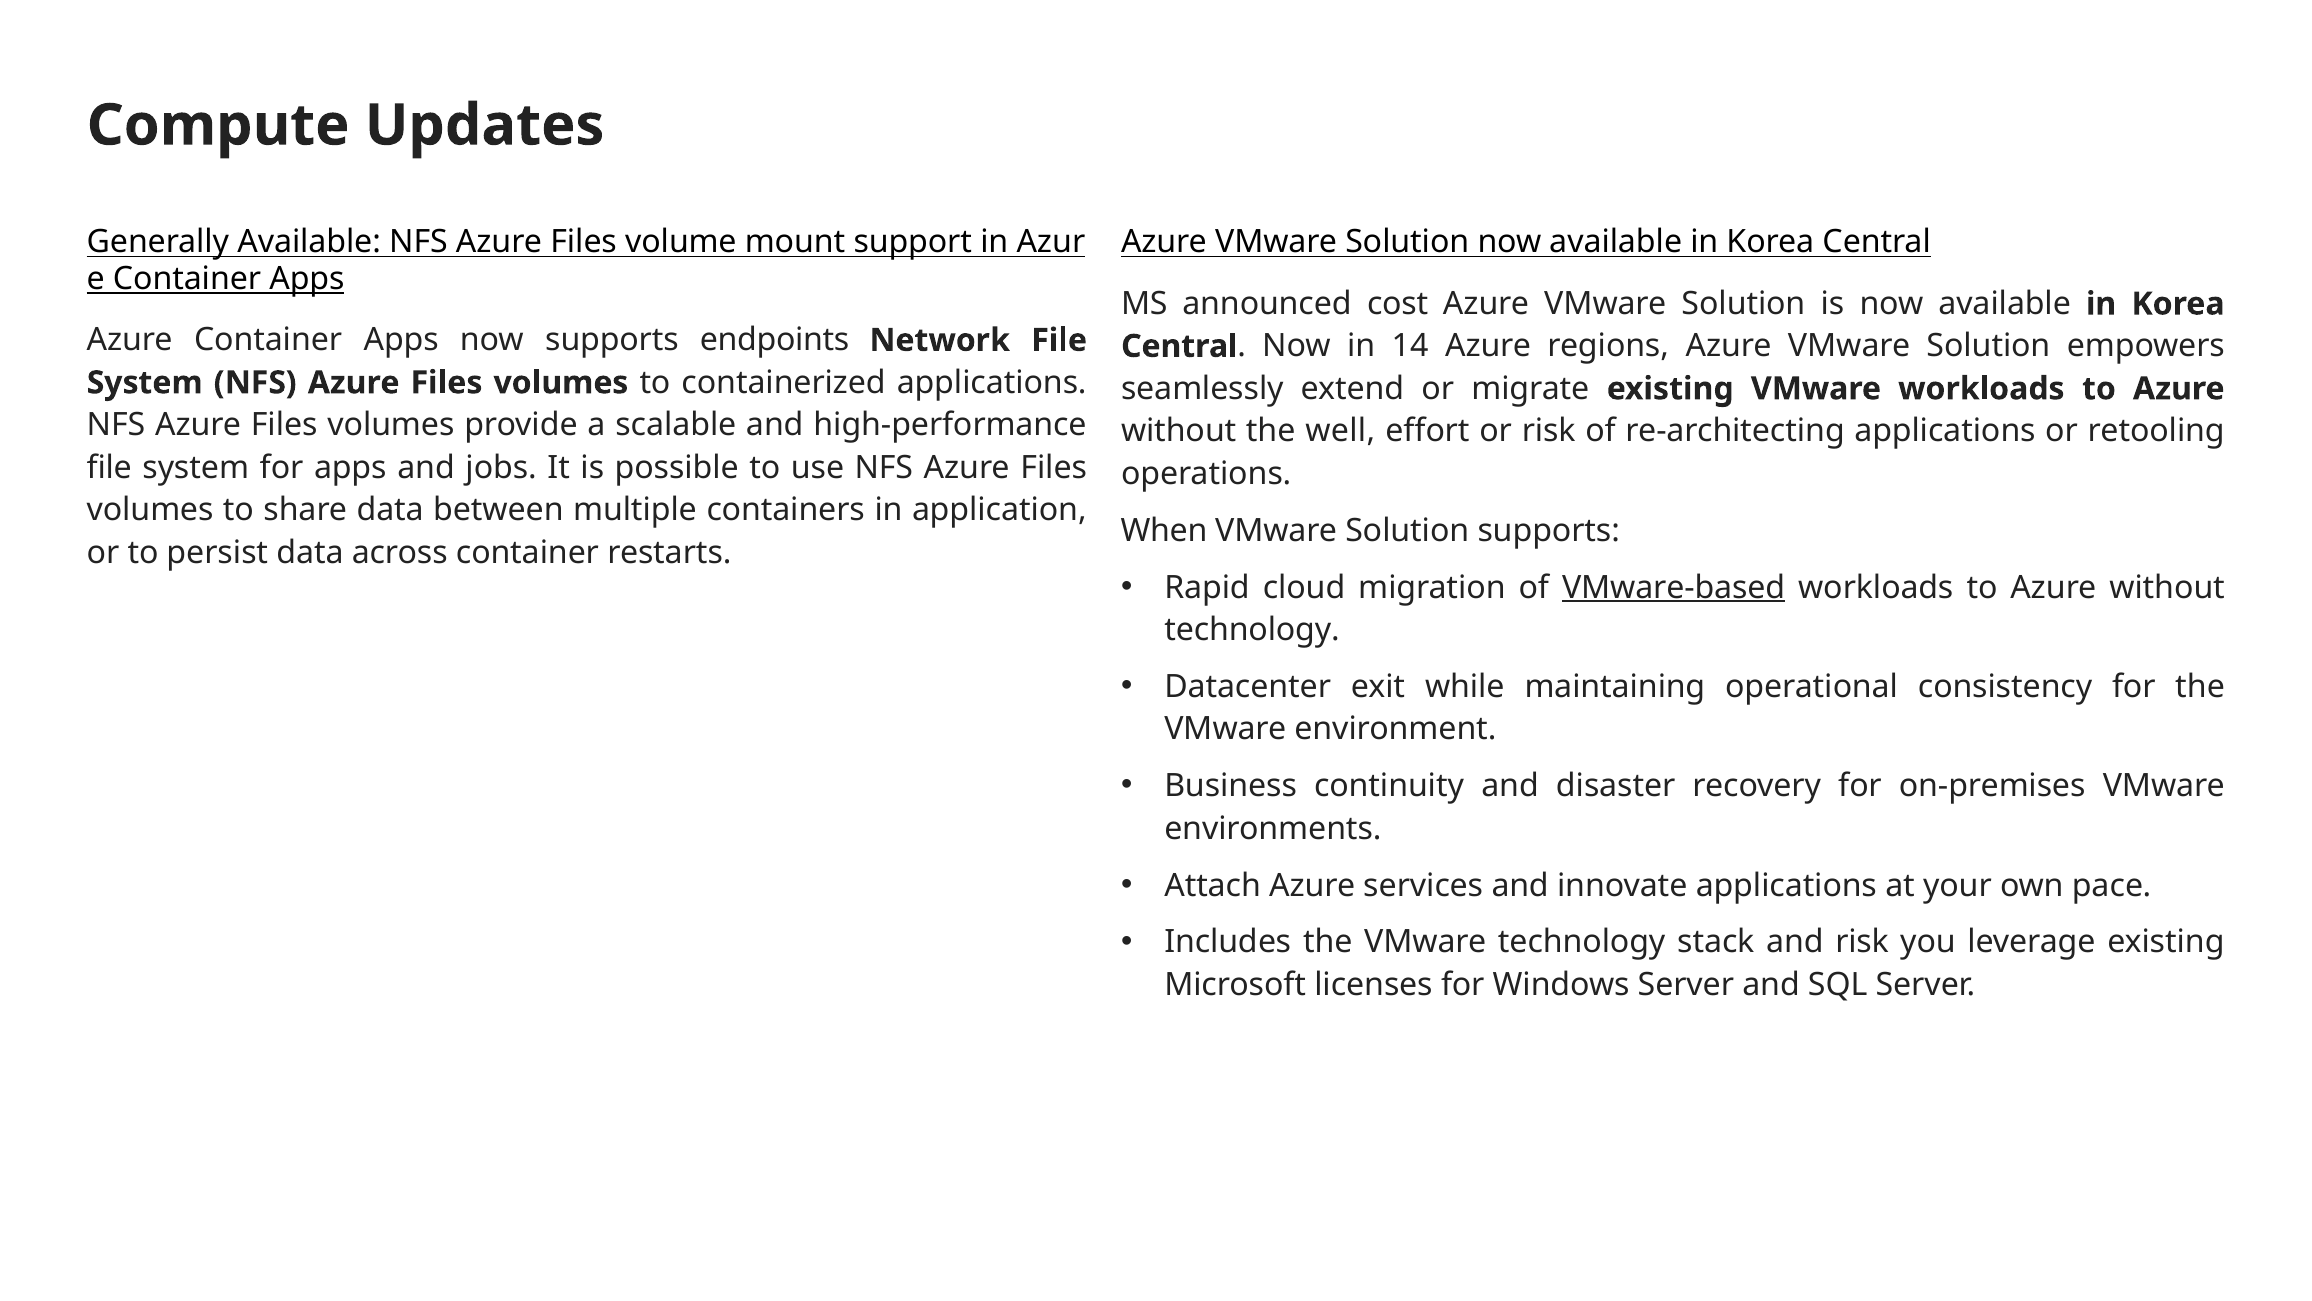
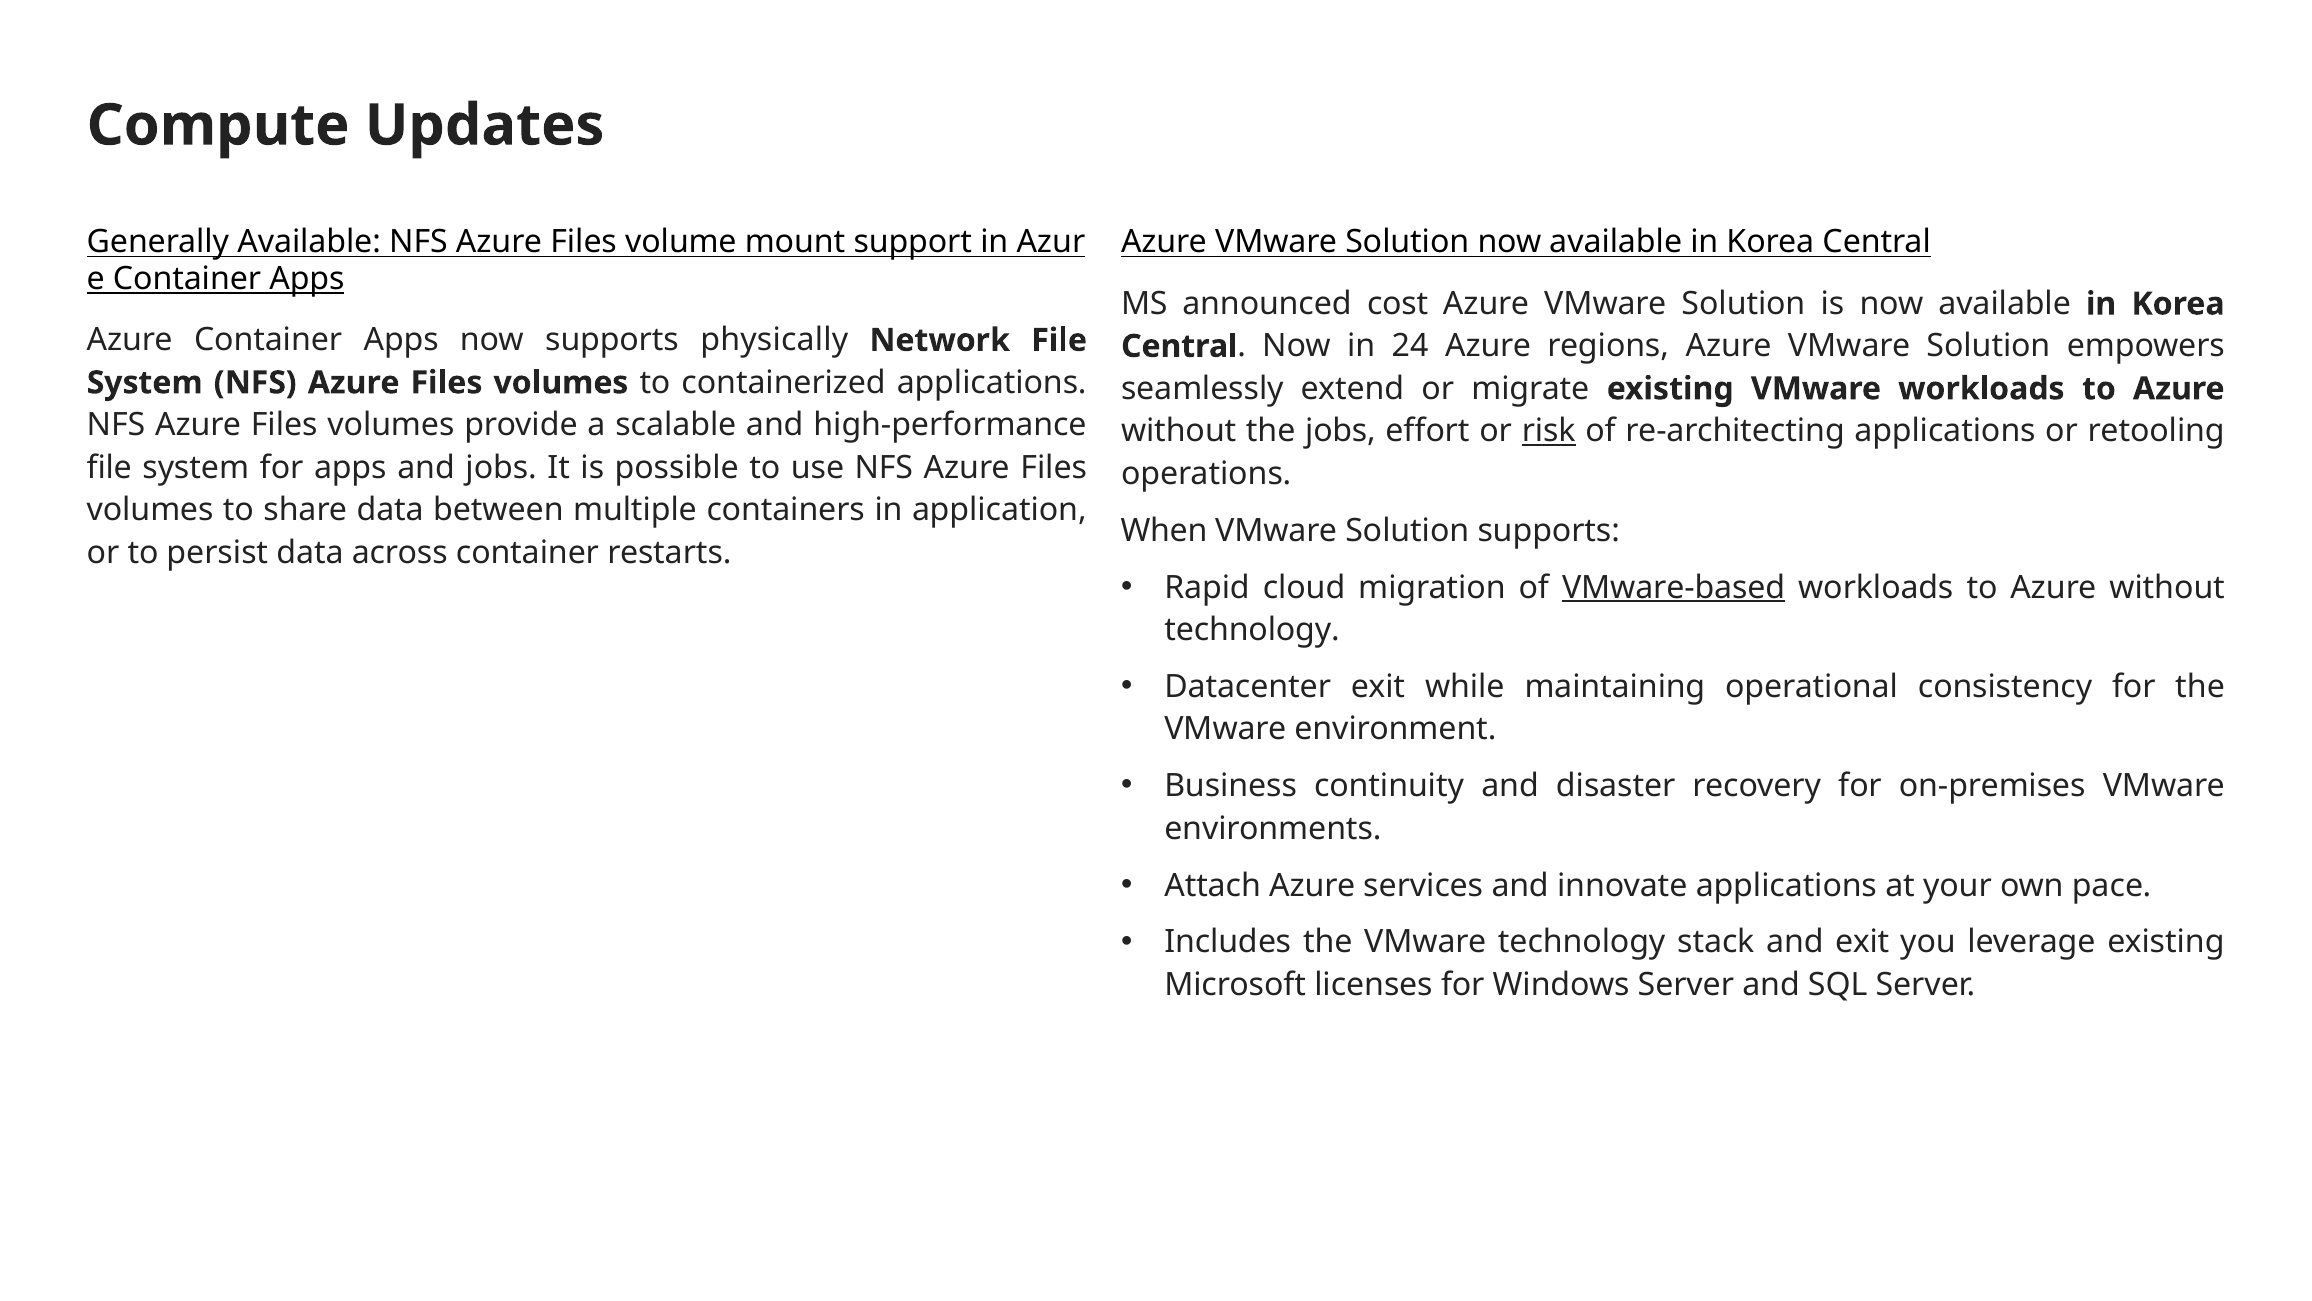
endpoints: endpoints -> physically
14: 14 -> 24
the well: well -> jobs
risk at (1549, 431) underline: none -> present
and risk: risk -> exit
